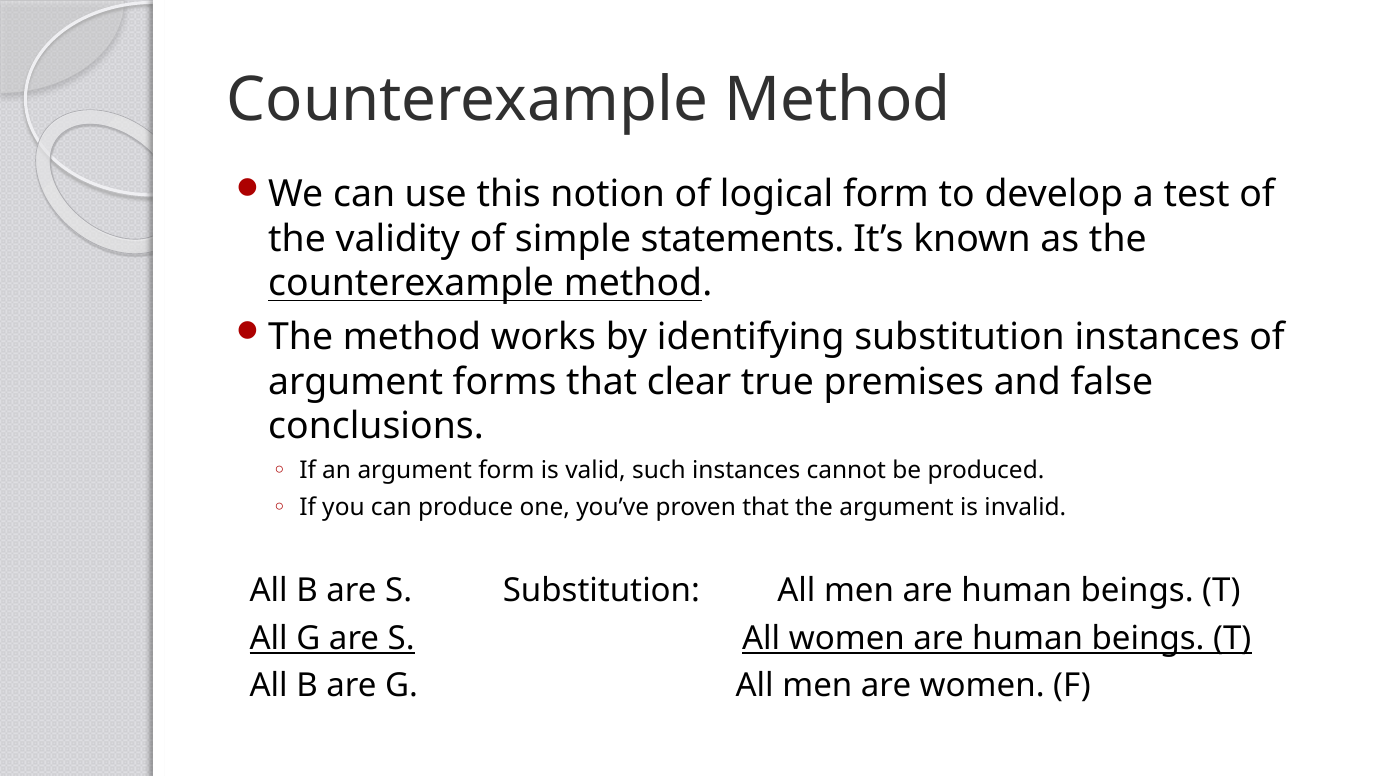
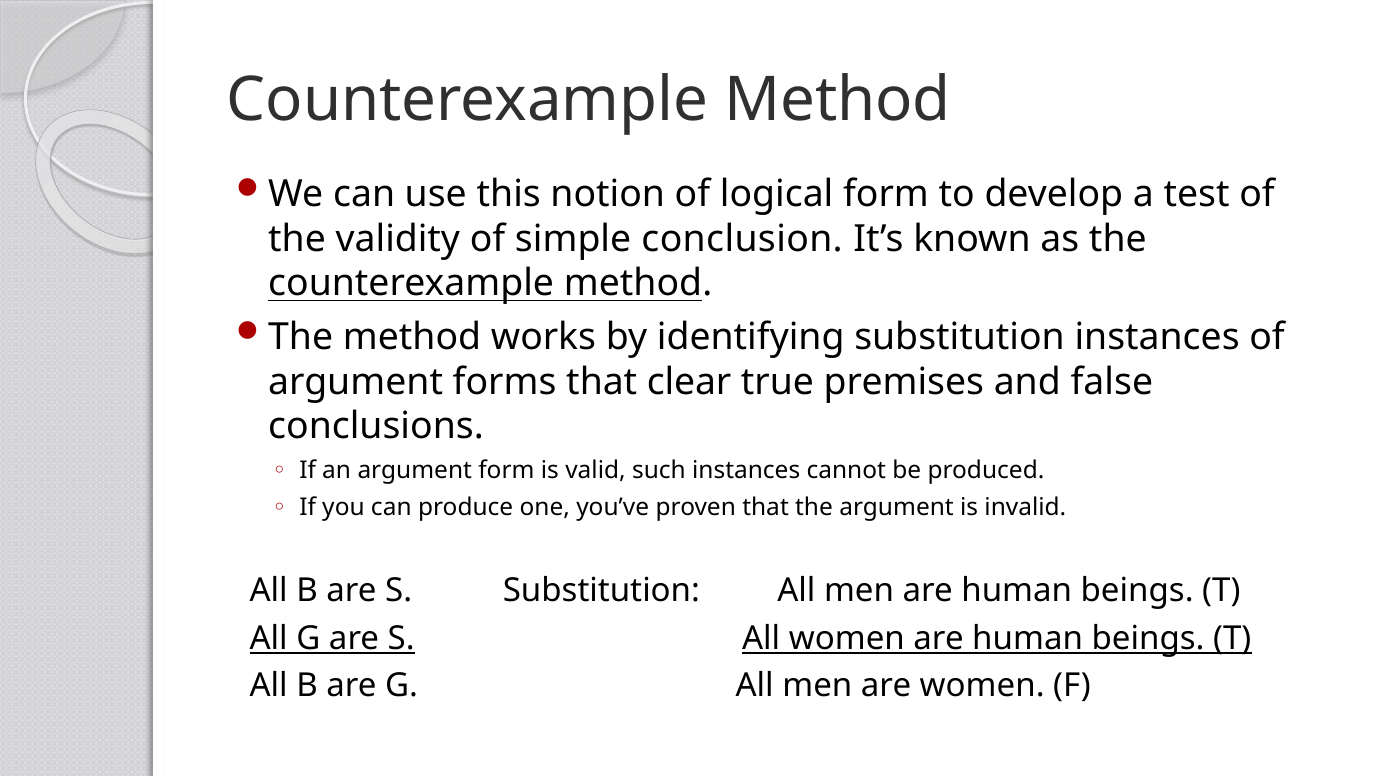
statements: statements -> conclusion
